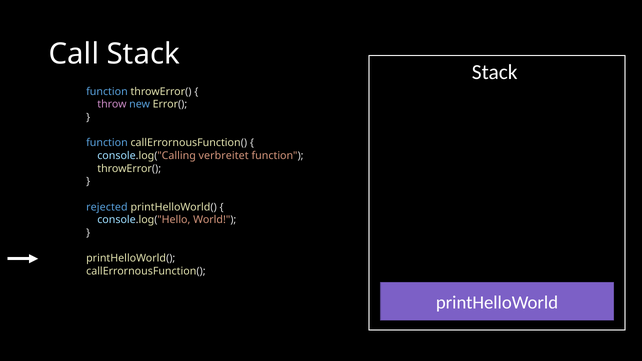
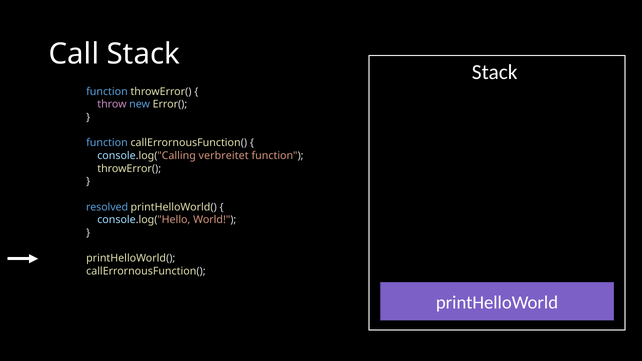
rejected: rejected -> resolved
